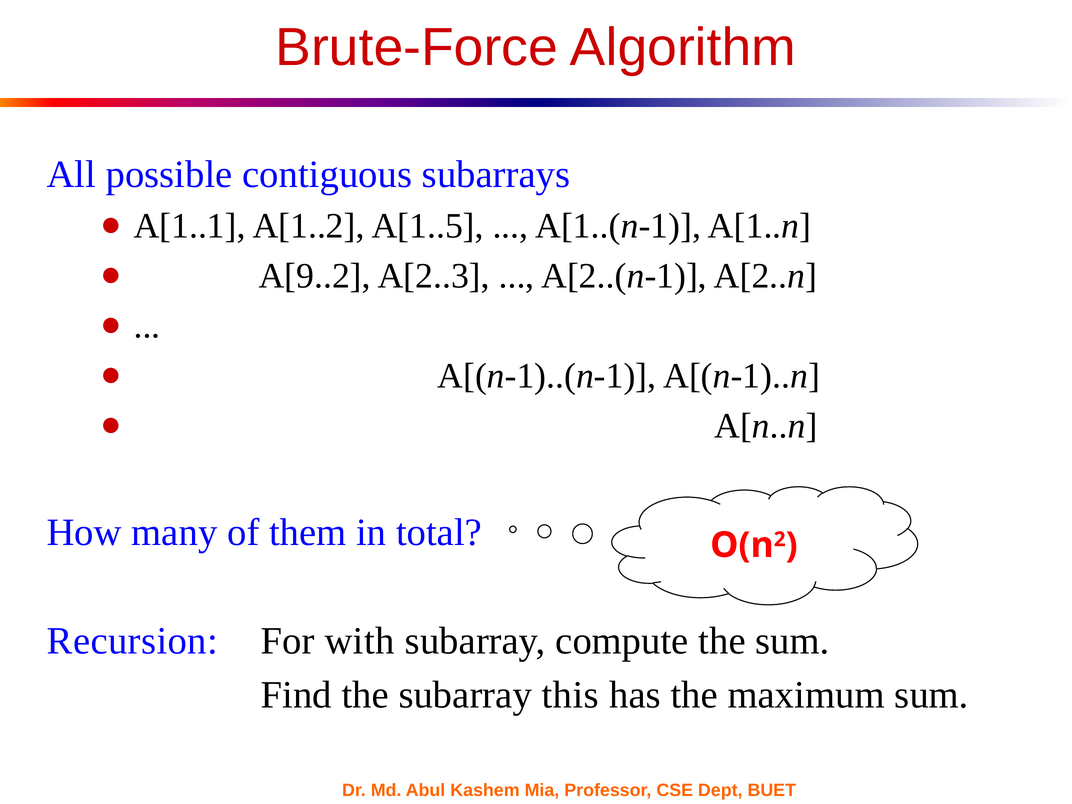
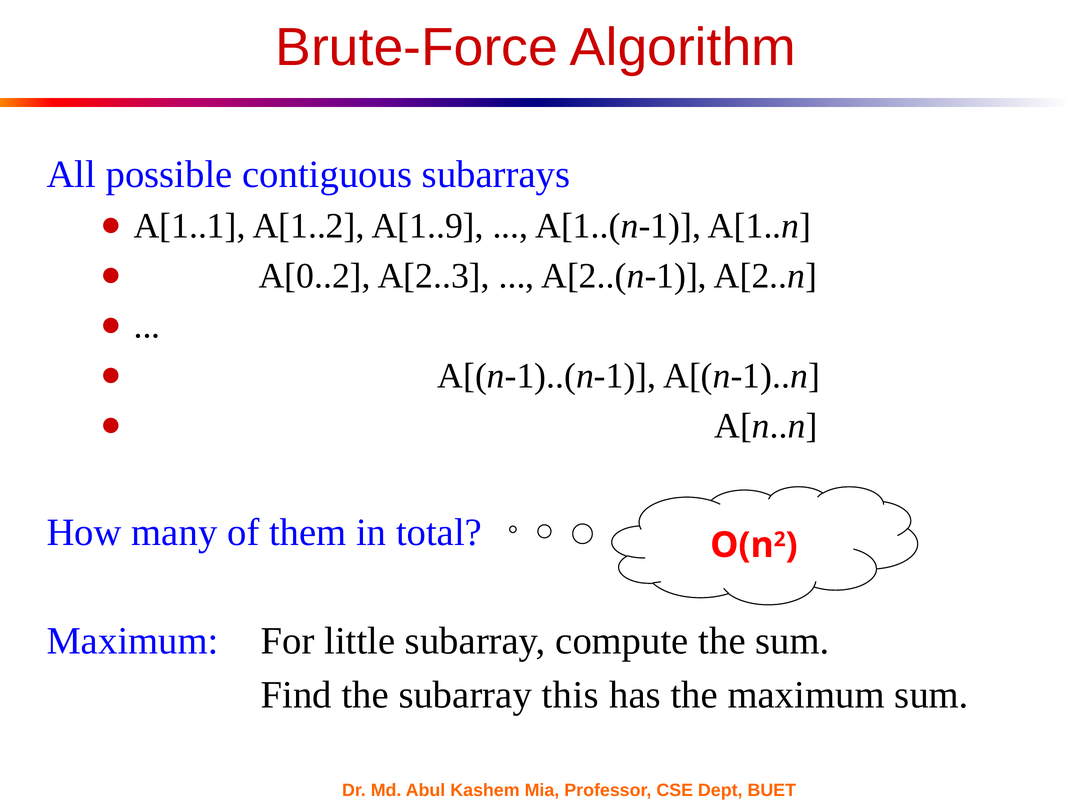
A[1..5: A[1..5 -> A[1..9
A[9..2: A[9..2 -> A[0..2
Recursion at (132, 641): Recursion -> Maximum
with: with -> little
